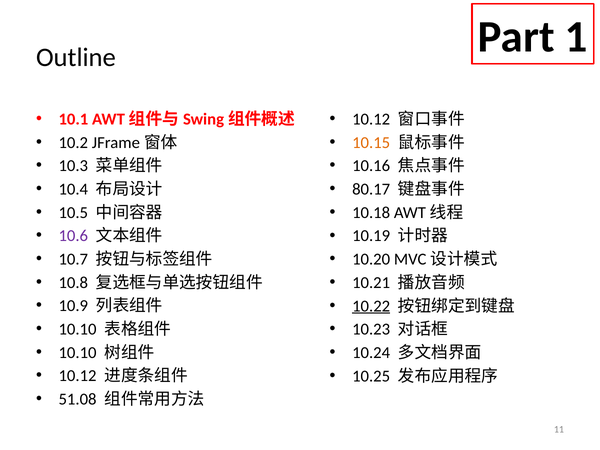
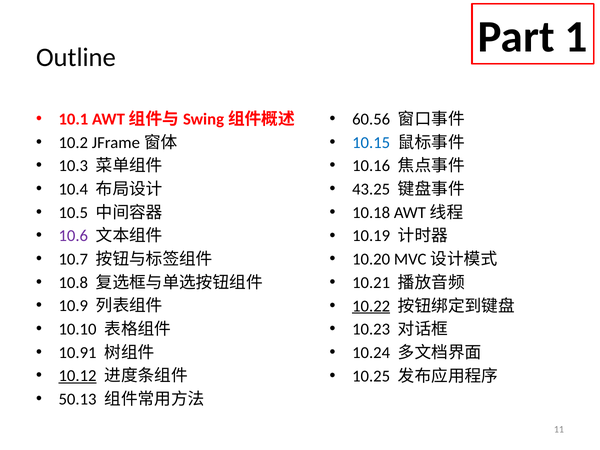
10.12 at (371, 119): 10.12 -> 60.56
10.15 colour: orange -> blue
80.17: 80.17 -> 43.25
10.10 at (78, 353): 10.10 -> 10.91
10.12 at (78, 376) underline: none -> present
51.08: 51.08 -> 50.13
